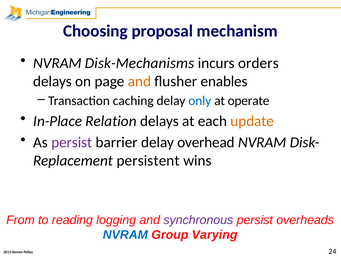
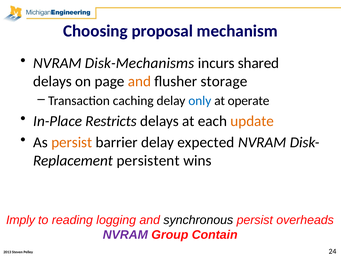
orders: orders -> shared
enables: enables -> storage
Relation: Relation -> Restricts
persist at (72, 142) colour: purple -> orange
overhead: overhead -> expected
From: From -> Imply
synchronous colour: purple -> black
NVRAM at (125, 235) colour: blue -> purple
Varying: Varying -> Contain
